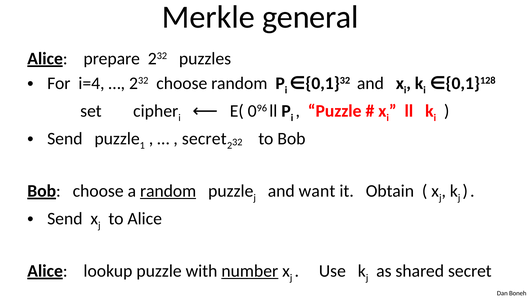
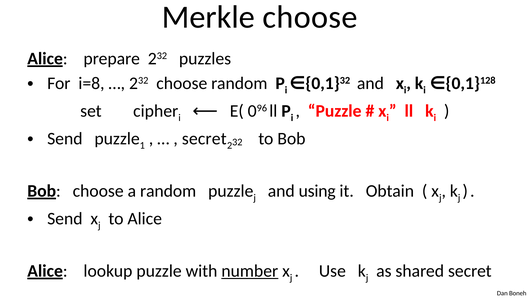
Merkle general: general -> choose
i=4: i=4 -> i=8
random at (168, 191) underline: present -> none
want: want -> using
